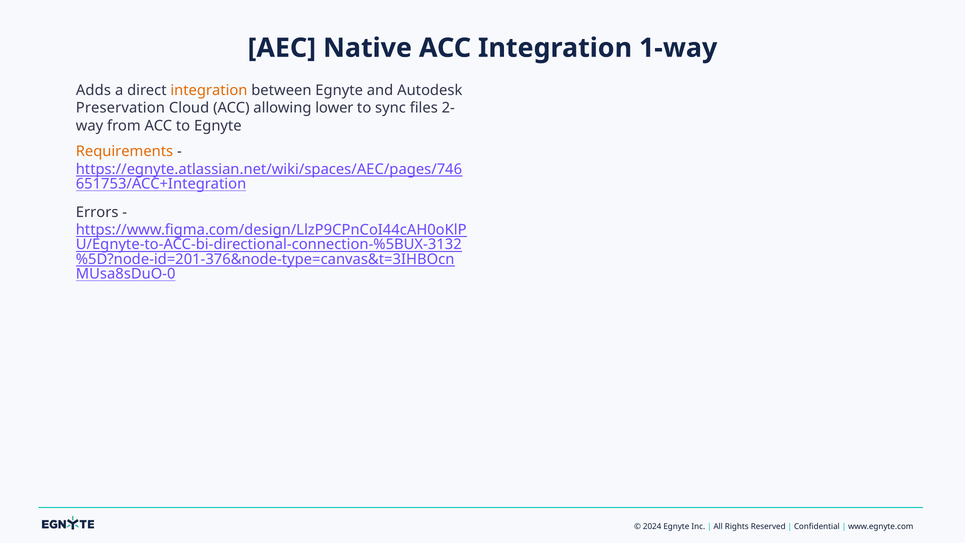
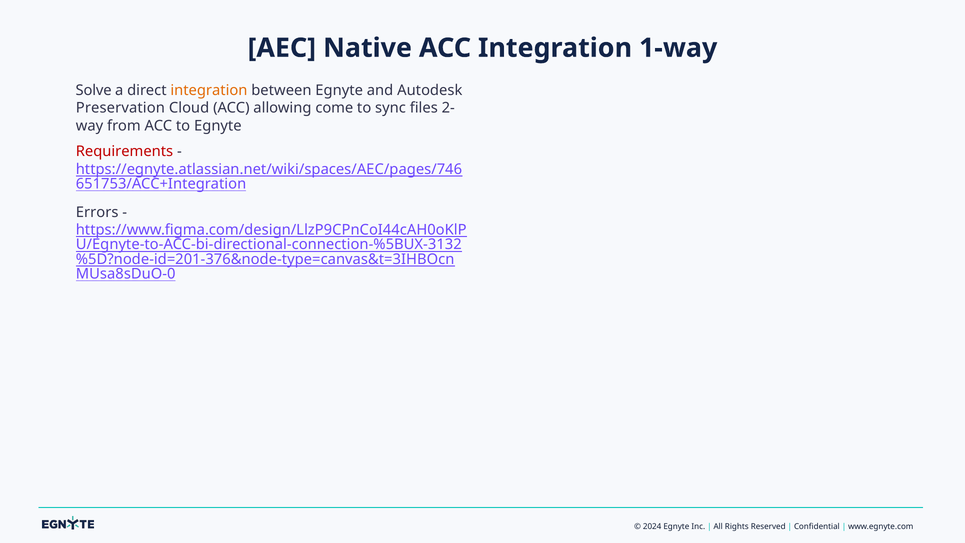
Adds: Adds -> Solve
lower: lower -> come
Requirements colour: orange -> red
